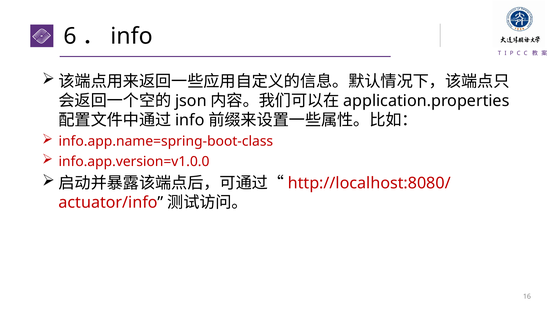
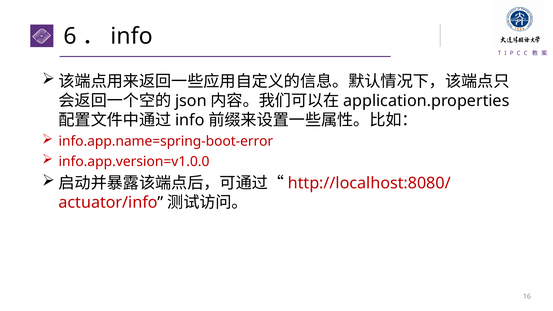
info.app.name=spring-boot-class: info.app.name=spring-boot-class -> info.app.name=spring-boot-error
